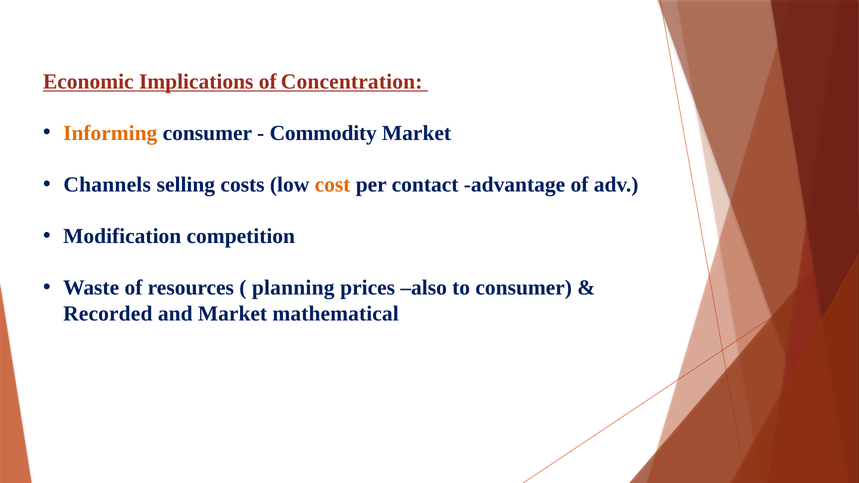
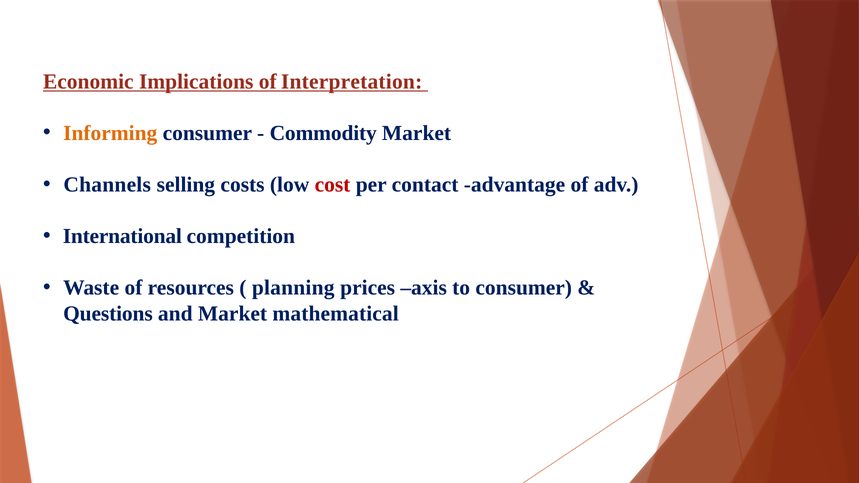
Concentration: Concentration -> Interpretation
cost colour: orange -> red
Modification: Modification -> International
also: also -> axis
Recorded: Recorded -> Questions
